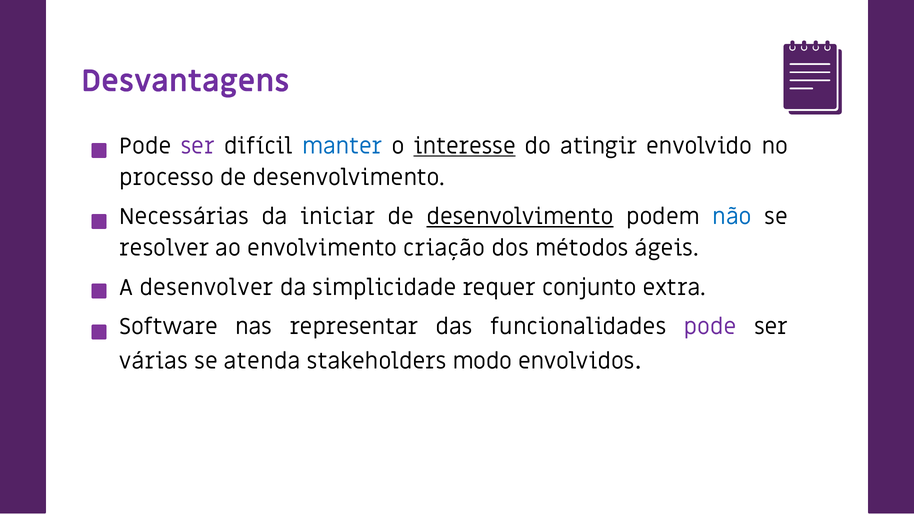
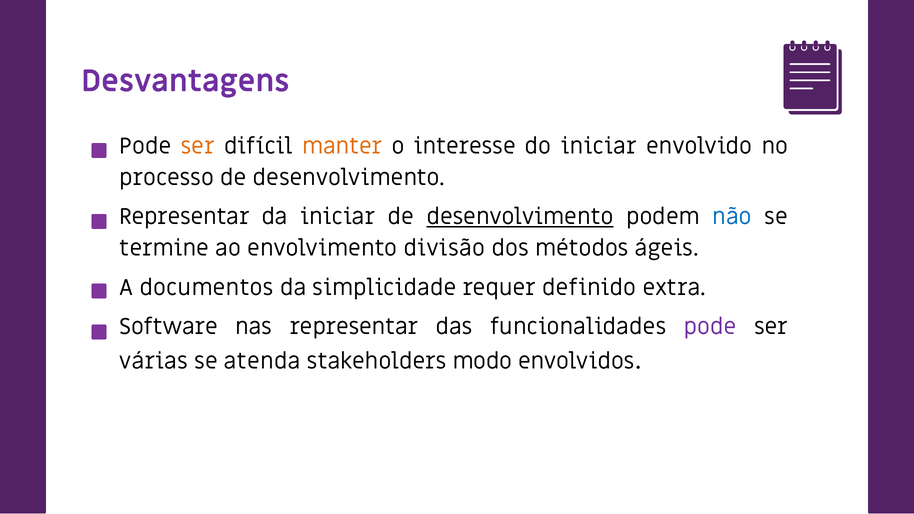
ser at (198, 146) colour: purple -> orange
manter colour: blue -> orange
interesse underline: present -> none
do atingir: atingir -> iniciar
Necessárias at (184, 217): Necessárias -> Representar
resolver: resolver -> termine
criação: criação -> divisão
desenvolver: desenvolver -> documentos
conjunto: conjunto -> definido
